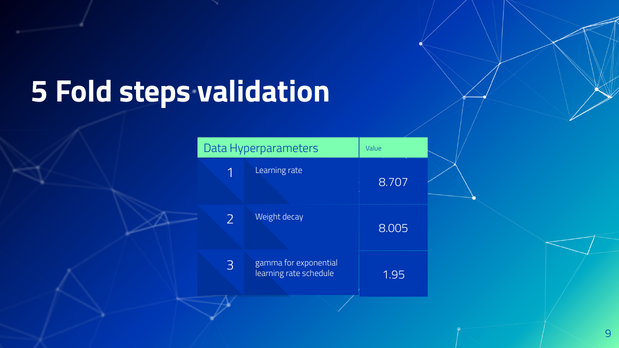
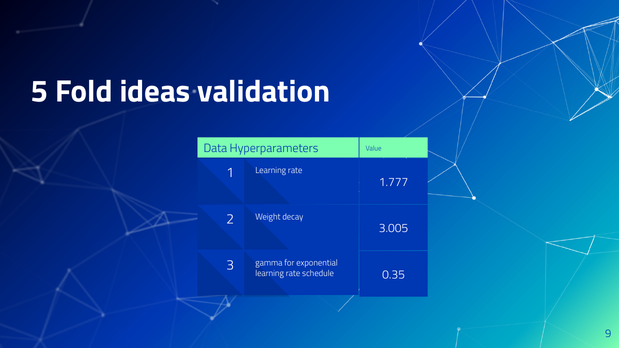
steps: steps -> ideas
8.707: 8.707 -> 1.777
8.005: 8.005 -> 3.005
1.95: 1.95 -> 0.35
